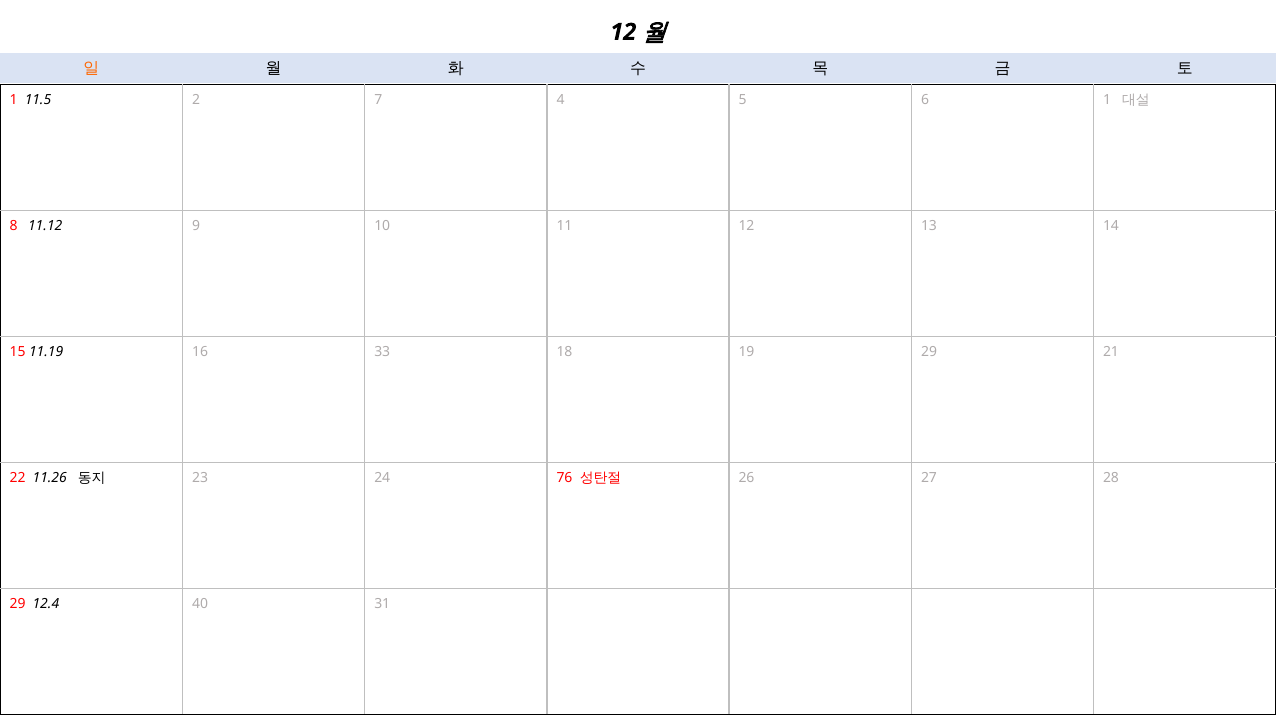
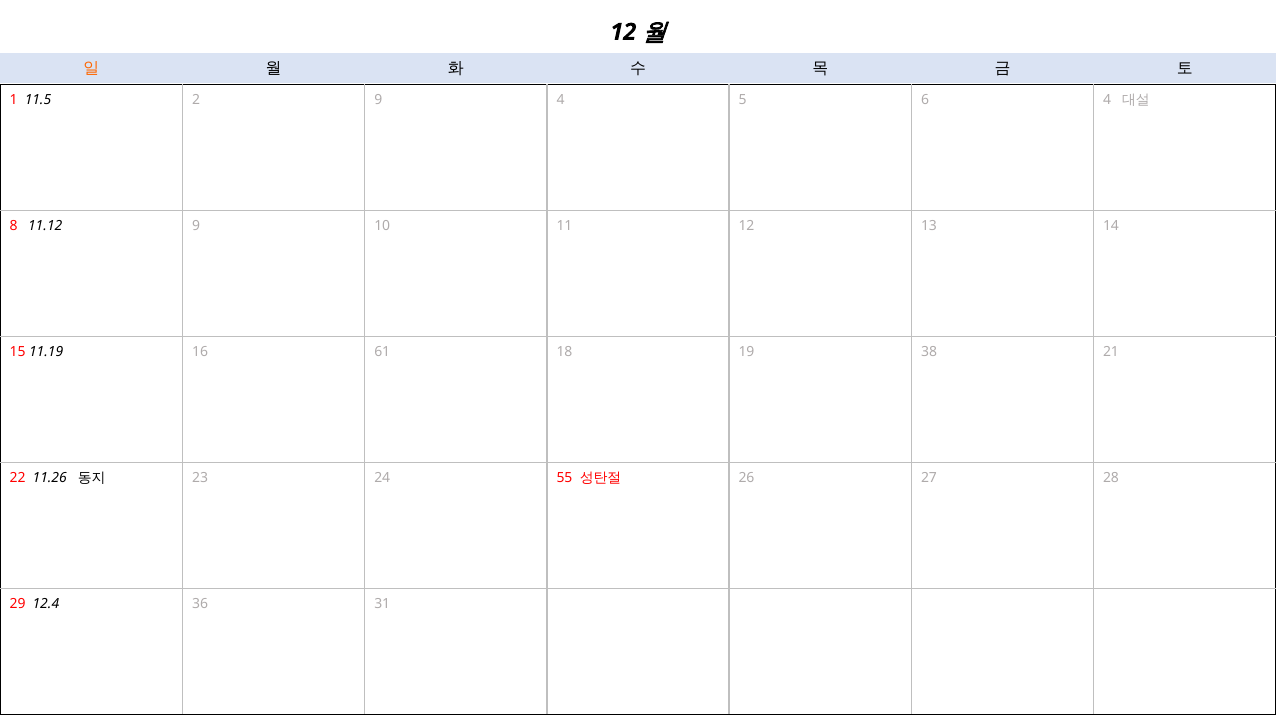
2 7: 7 -> 9
6 1: 1 -> 4
33: 33 -> 61
19 29: 29 -> 38
76: 76 -> 55
40: 40 -> 36
